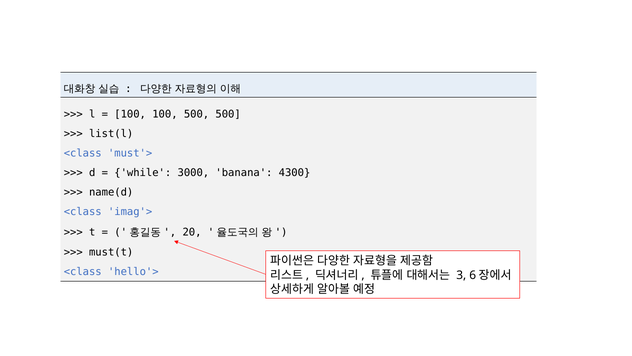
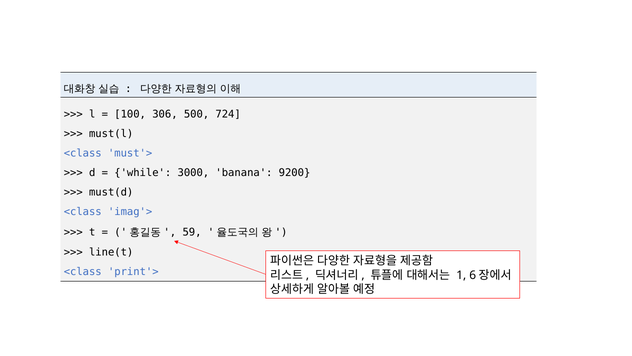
100 100: 100 -> 306
500 500: 500 -> 724
list(l: list(l -> must(l
4300: 4300 -> 9200
name(d: name(d -> must(d
20: 20 -> 59
must(t: must(t -> line(t
hello'>: hello'> -> print'>
3: 3 -> 1
